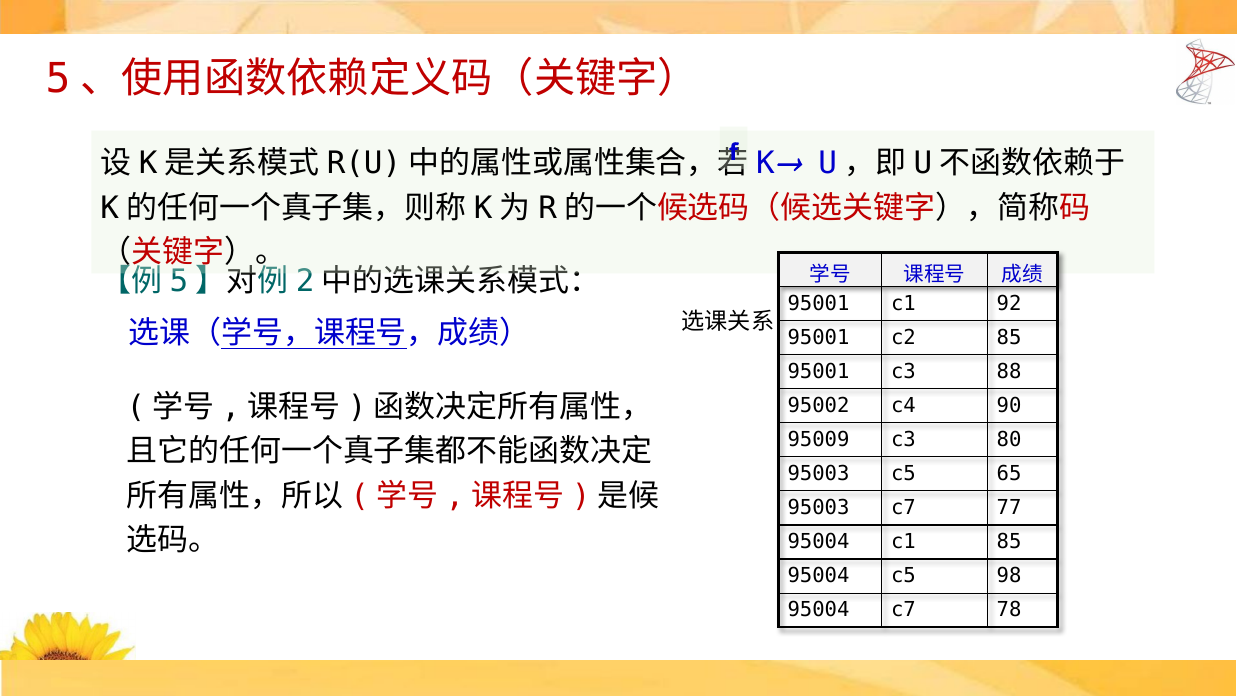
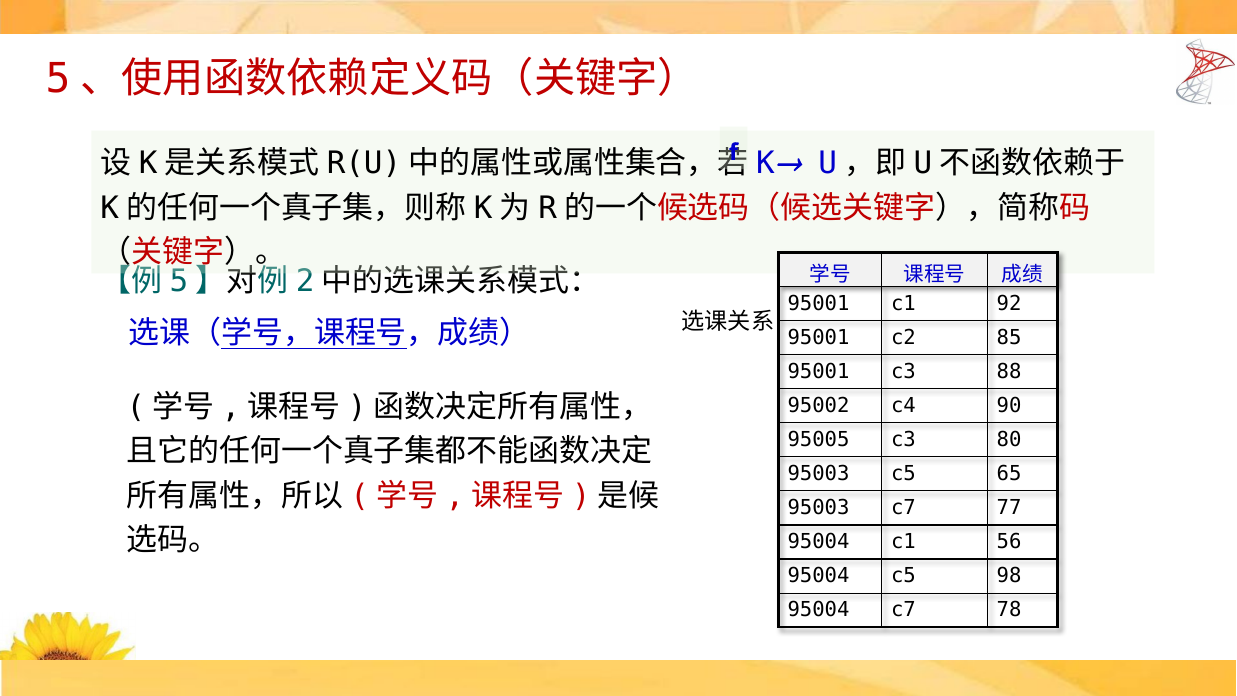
95009: 95009 -> 95005
c1 85: 85 -> 56
